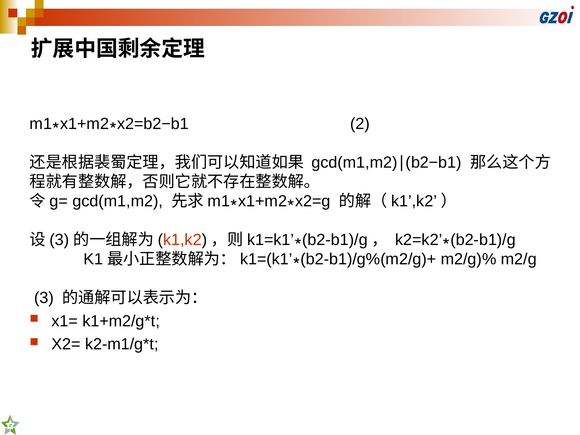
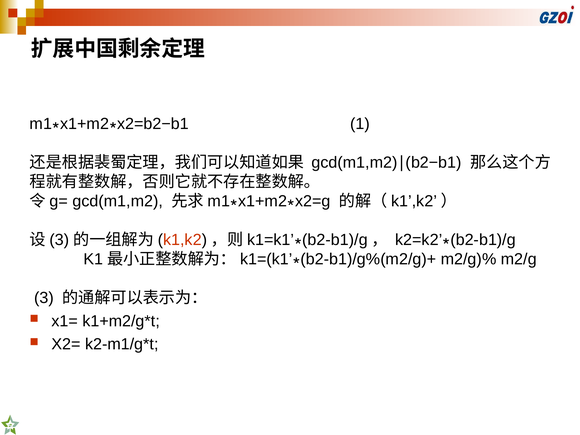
2: 2 -> 1
